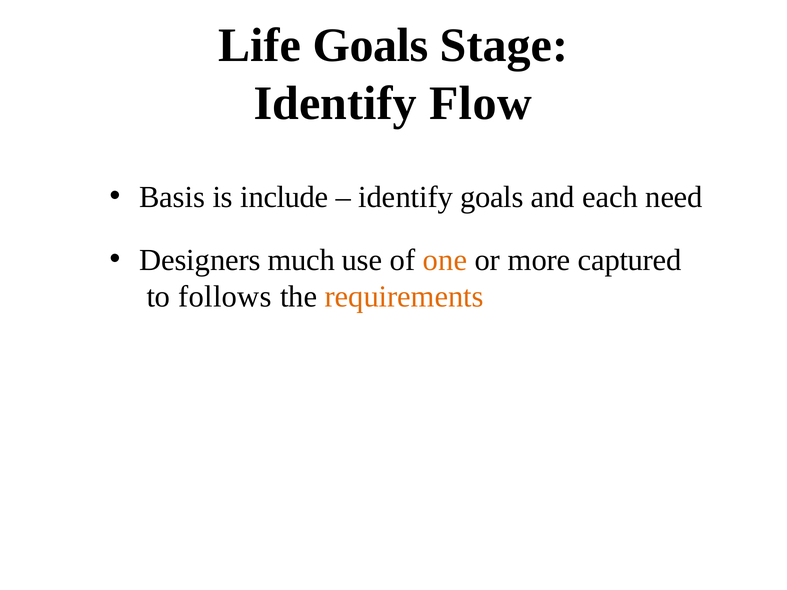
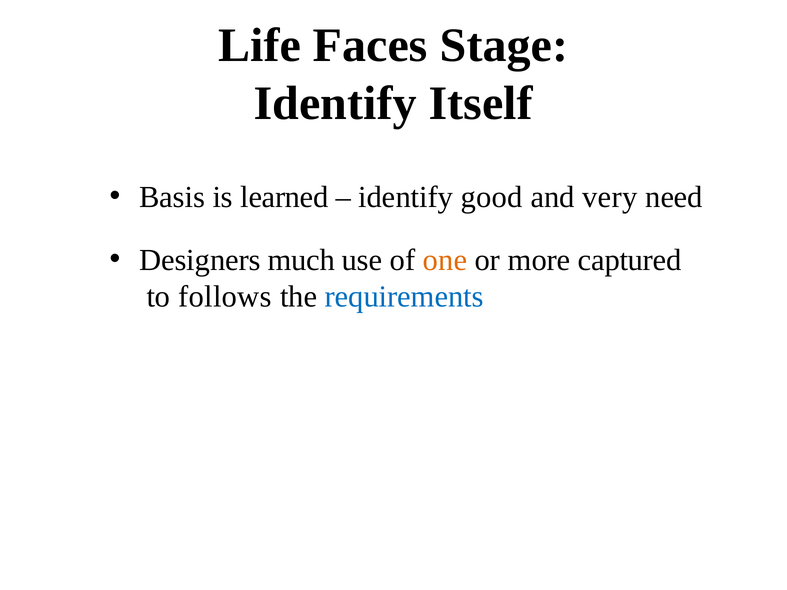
Life Goals: Goals -> Faces
Flow: Flow -> Itself
include: include -> learned
identify goals: goals -> good
each: each -> very
requirements colour: orange -> blue
